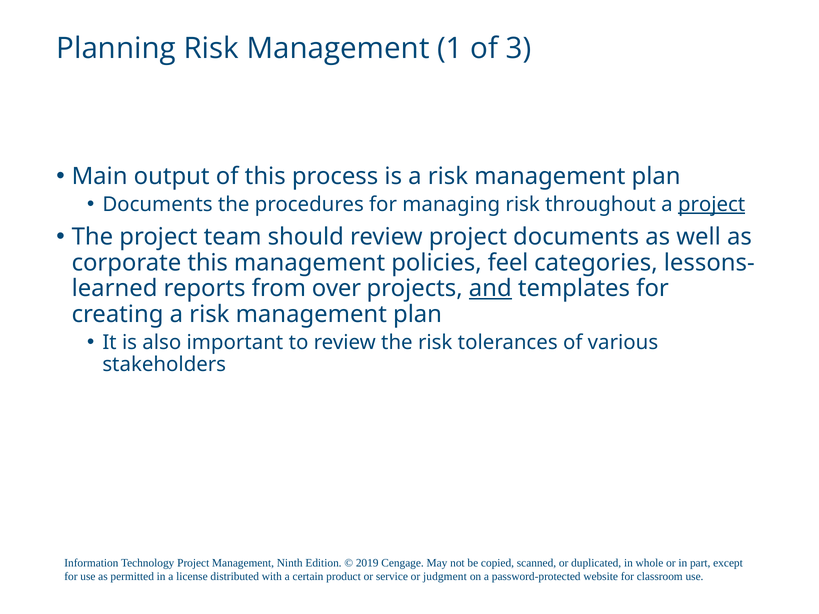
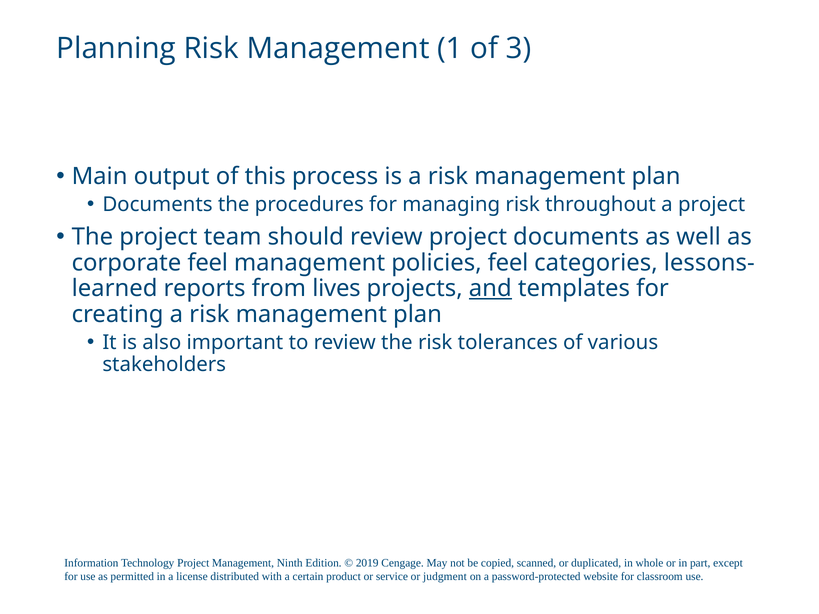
project at (712, 205) underline: present -> none
corporate this: this -> feel
over: over -> lives
